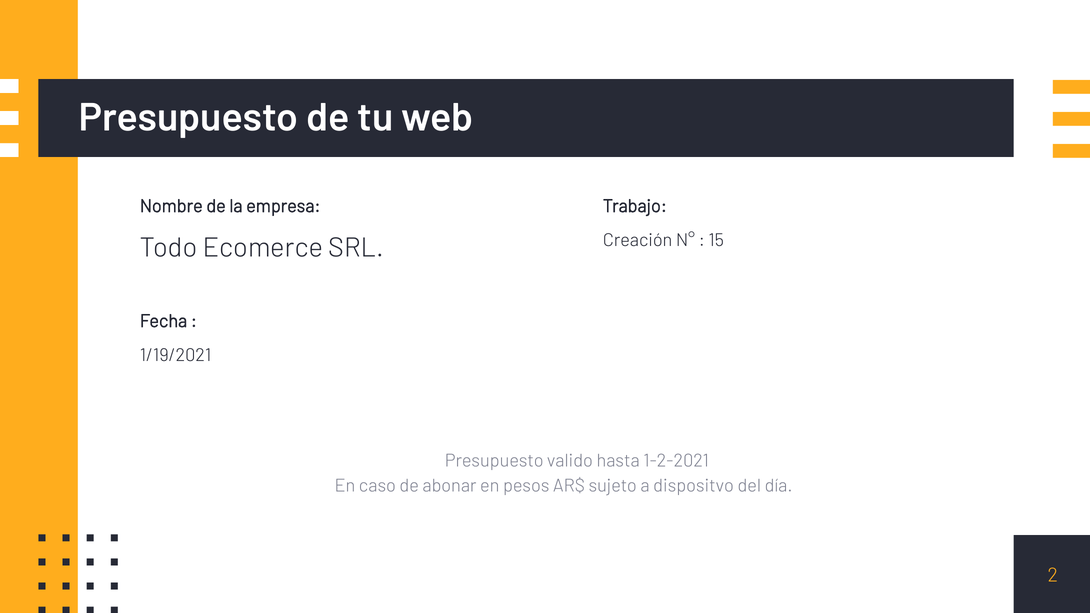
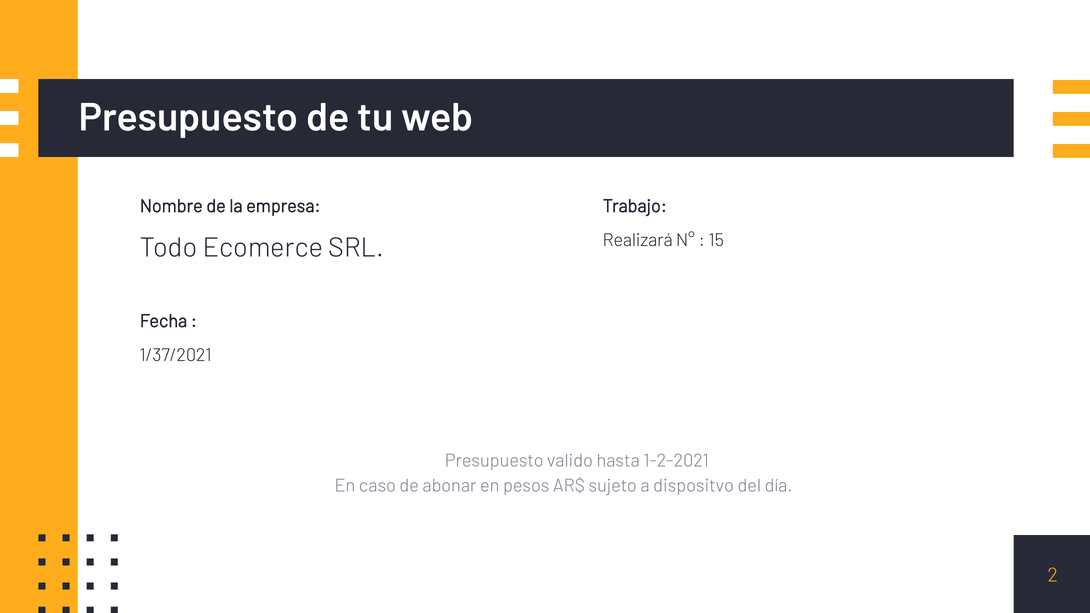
Creación: Creación -> Realizará
1/19/2021: 1/19/2021 -> 1/37/2021
